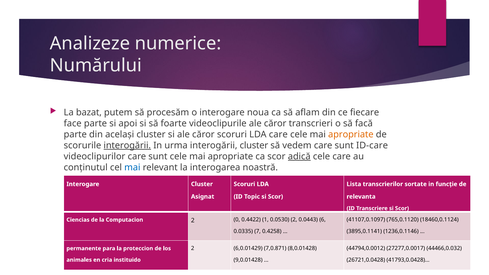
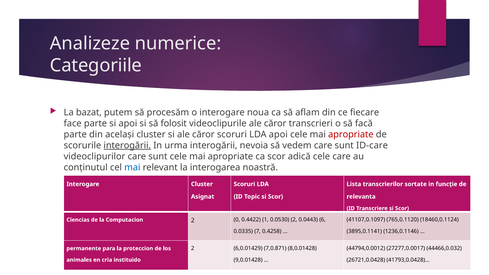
Numărului: Numărului -> Categoriile
foarte: foarte -> folosit
LDA care: care -> apoi
apropriate at (351, 134) colour: orange -> red
interogării cluster: cluster -> nevoia
adică underline: present -> none
